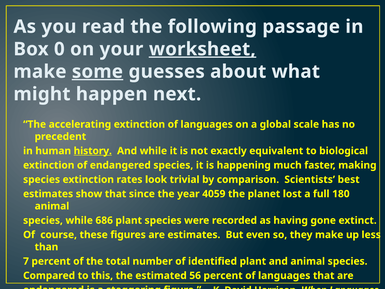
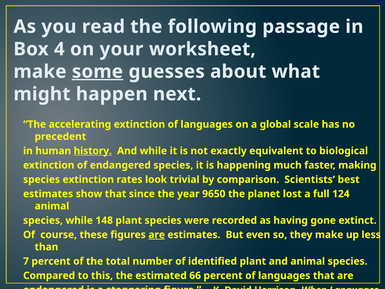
0: 0 -> 4
worksheet underline: present -> none
4059: 4059 -> 9650
180: 180 -> 124
686: 686 -> 148
are at (157, 235) underline: none -> present
56: 56 -> 66
